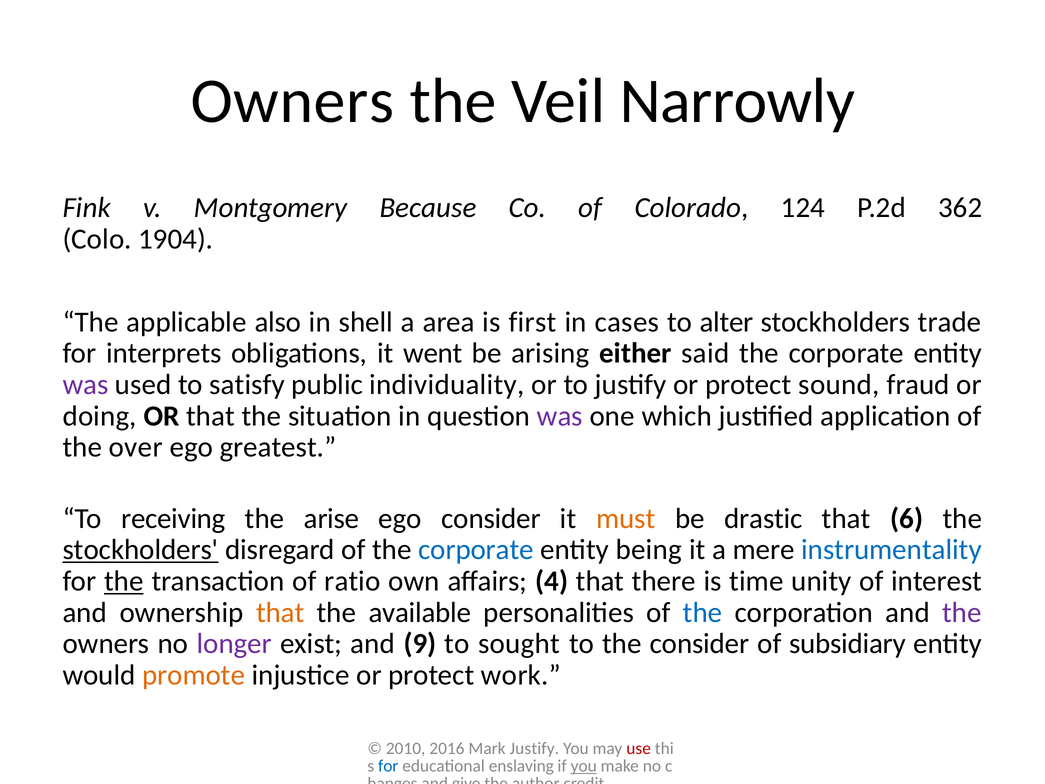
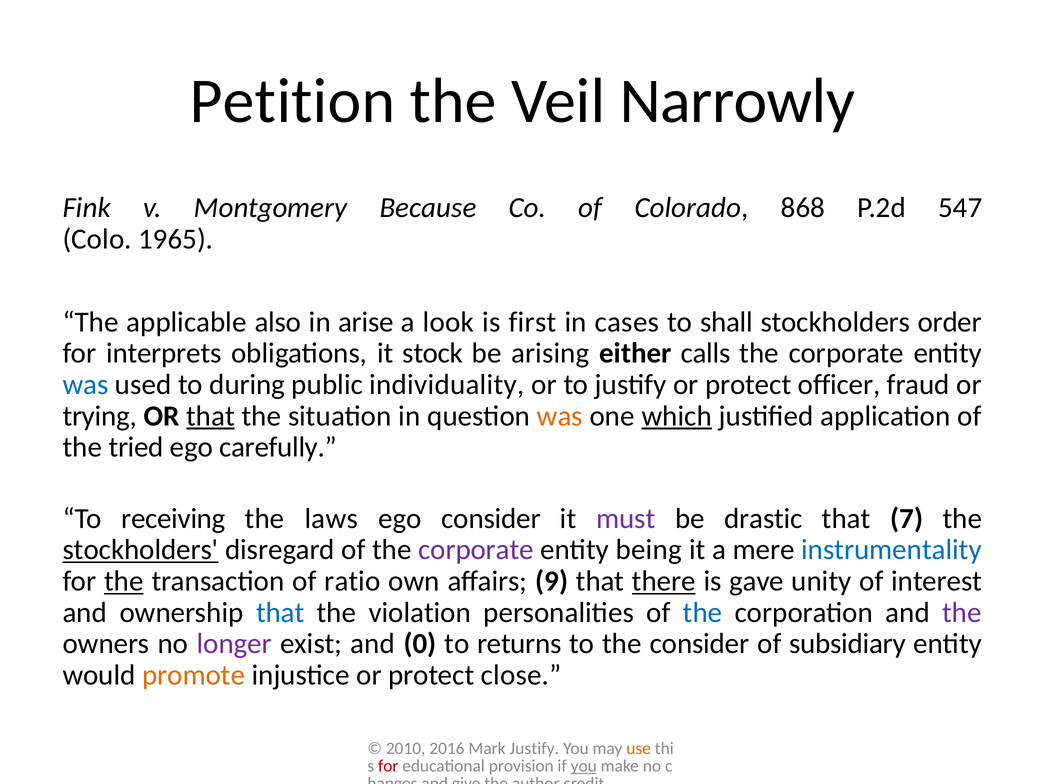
Owners at (292, 101): Owners -> Petition
124: 124 -> 868
362: 362 -> 547
1904: 1904 -> 1965
shell: shell -> arise
area: area -> look
alter: alter -> shall
trade: trade -> order
went: went -> stock
said: said -> calls
was at (86, 385) colour: purple -> blue
satisfy: satisfy -> during
sound: sound -> officer
doing: doing -> trying
that at (211, 416) underline: none -> present
was at (560, 416) colour: purple -> orange
which underline: none -> present
over: over -> tried
greatest: greatest -> carefully
arise: arise -> laws
must colour: orange -> purple
6: 6 -> 7
corporate at (476, 550) colour: blue -> purple
4: 4 -> 9
there underline: none -> present
time: time -> gave
that at (280, 612) colour: orange -> blue
available: available -> violation
9: 9 -> 0
sought: sought -> returns
work: work -> close
use colour: red -> orange
for at (388, 766) colour: blue -> red
enslaving: enslaving -> provision
